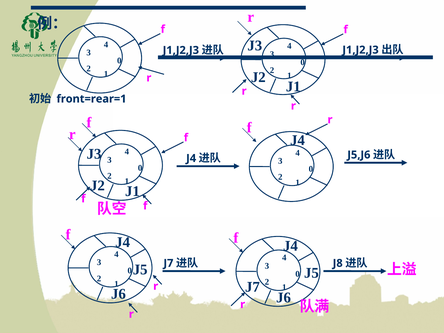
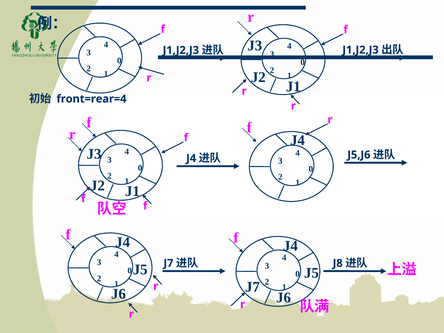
front=rear=1: front=rear=1 -> front=rear=4
